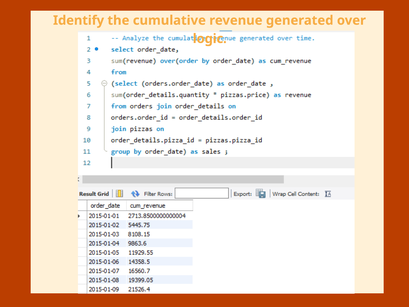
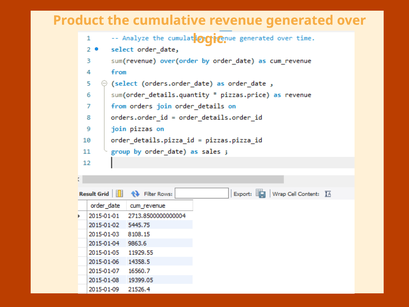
Identify: Identify -> Product
